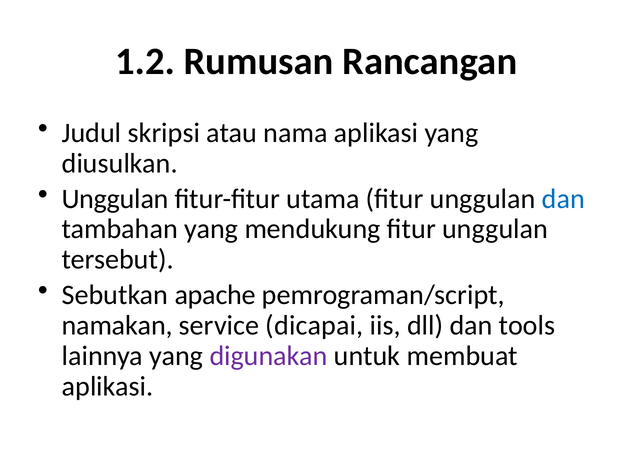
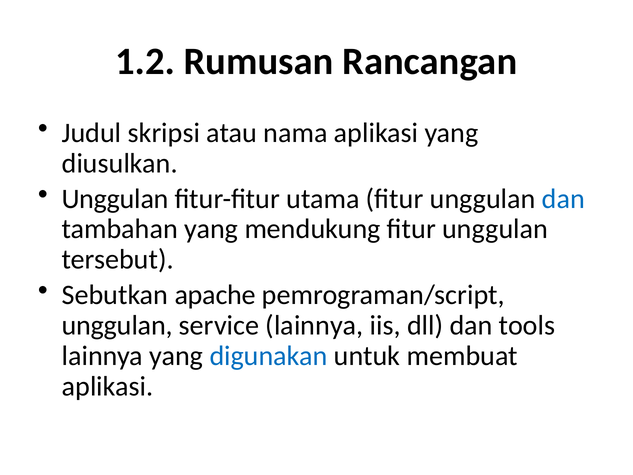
namakan at (117, 325): namakan -> unggulan
service dicapai: dicapai -> lainnya
digunakan colour: purple -> blue
